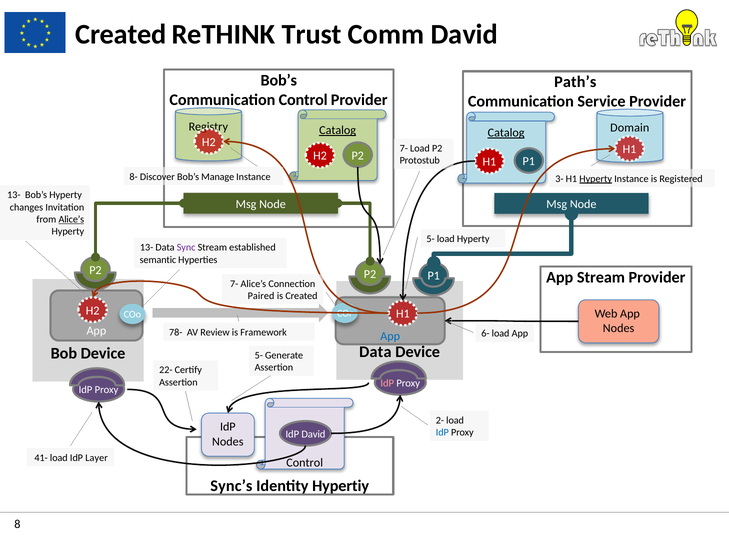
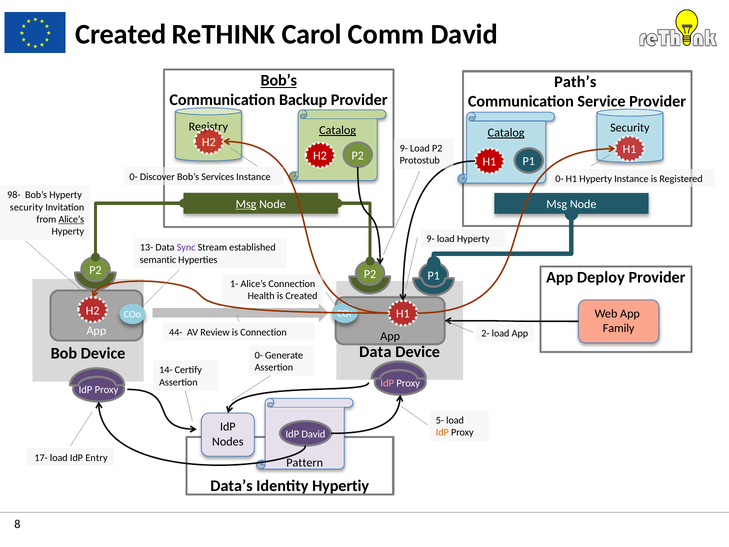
Trust: Trust -> Carol
Bob’s at (279, 80) underline: none -> present
Control at (303, 100): Control -> Backup
Domain at (630, 128): Domain -> Security
7- at (404, 148): 7- -> 9-
8- at (134, 177): 8- -> 0-
Manage: Manage -> Services
3- at (559, 179): 3- -> 0-
Hyperty at (596, 179) underline: present -> none
13- at (14, 195): 13- -> 98-
Msg at (246, 204) underline: none -> present
changes at (26, 207): changes -> security
5- at (431, 239): 5- -> 9-
App Stream: Stream -> Deploy
7- at (234, 284): 7- -> 1-
Paired: Paired -> Health
Nodes at (619, 328): Nodes -> Family
78-: 78- -> 44-
is Framework: Framework -> Connection
6-: 6- -> 2-
App at (390, 336) colour: blue -> black
5- at (259, 355): 5- -> 0-
22-: 22- -> 14-
2-: 2- -> 5-
IdP at (442, 432) colour: blue -> orange
41-: 41- -> 17-
Layer: Layer -> Entry
Control at (305, 462): Control -> Pattern
Sync’s: Sync’s -> Data’s
